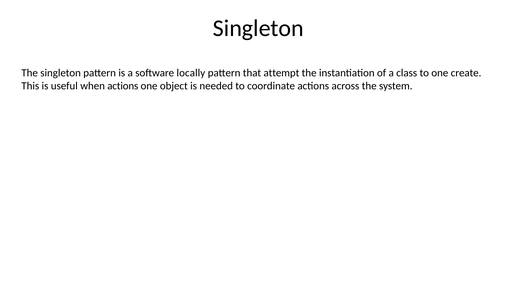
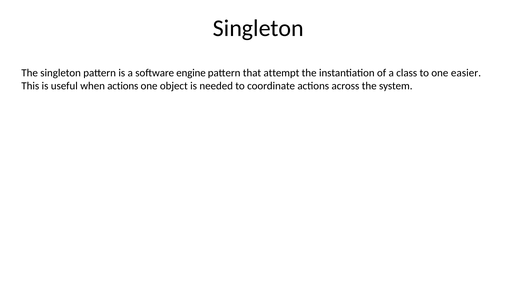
locally: locally -> engine
create: create -> easier
